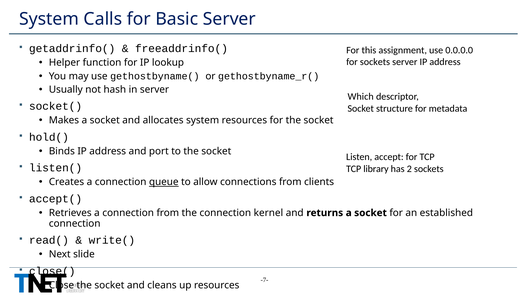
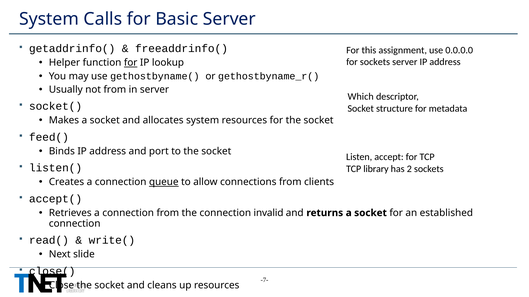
for at (131, 63) underline: none -> present
not hash: hash -> from
hold(: hold( -> feed(
kernel: kernel -> invalid
